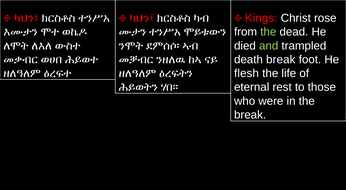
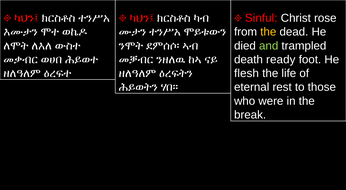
Kings: Kings -> Sinful
the at (268, 32) colour: light green -> yellow
death break: break -> ready
